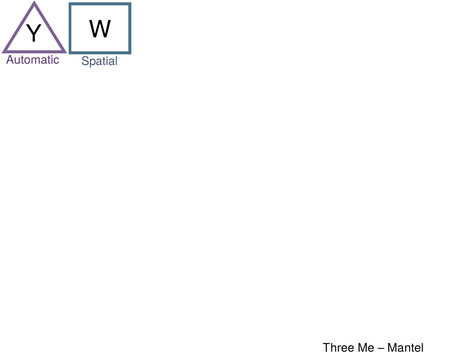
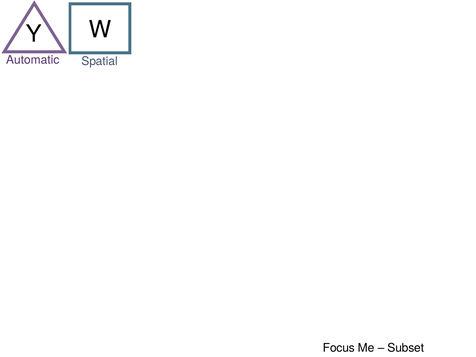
Three: Three -> Focus
Mantel: Mantel -> Subset
